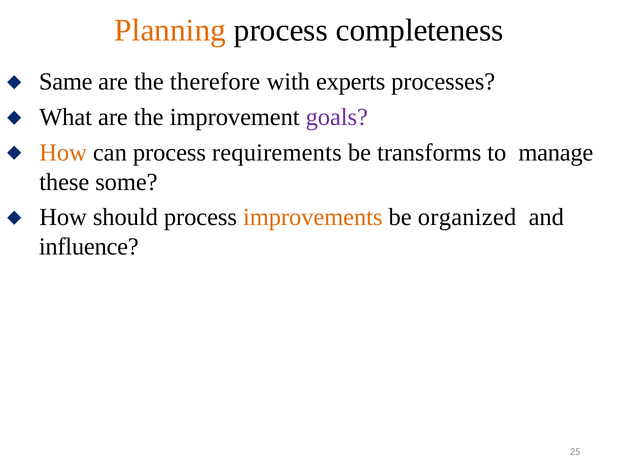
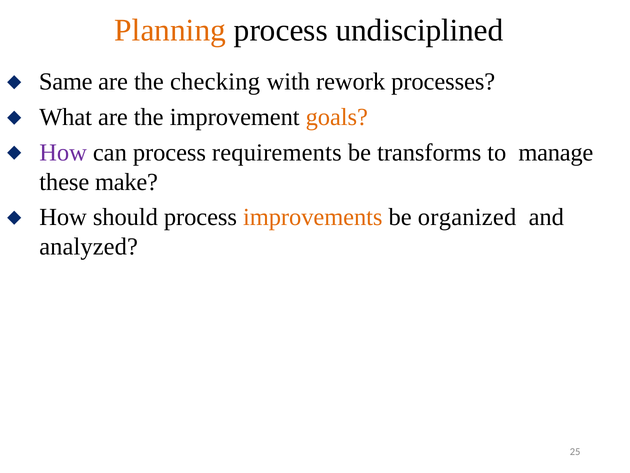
completeness: completeness -> undisciplined
therefore: therefore -> checking
experts: experts -> rework
goals colour: purple -> orange
How at (63, 152) colour: orange -> purple
some: some -> make
influence: influence -> analyzed
